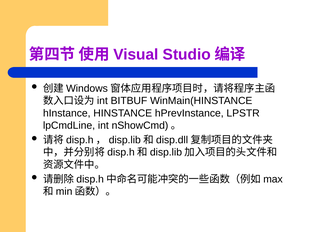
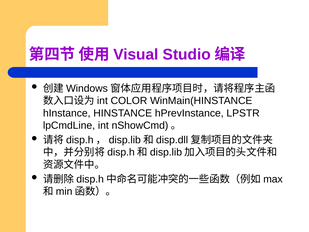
BITBUF: BITBUF -> COLOR
